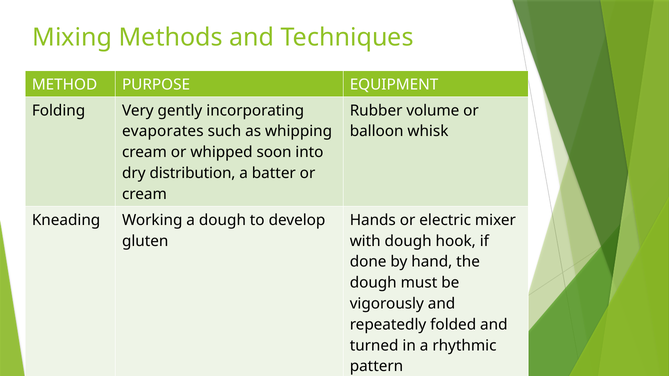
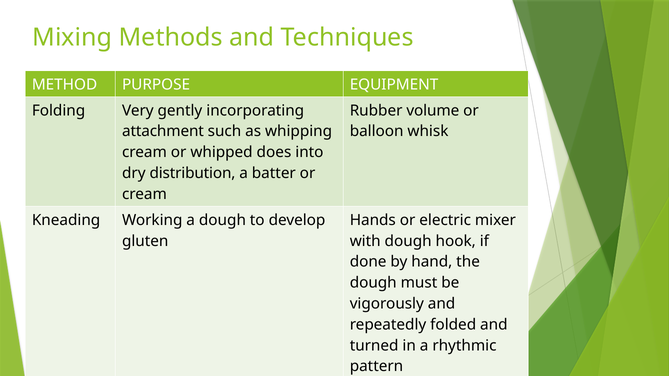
evaporates: evaporates -> attachment
soon: soon -> does
